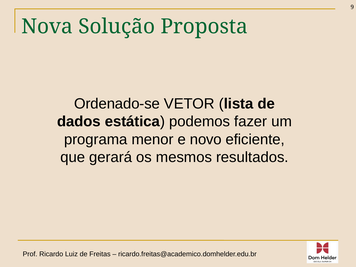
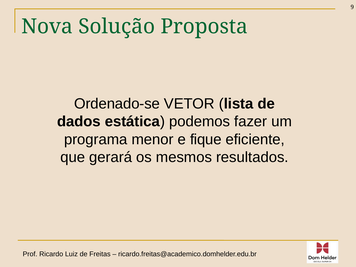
novo: novo -> fique
